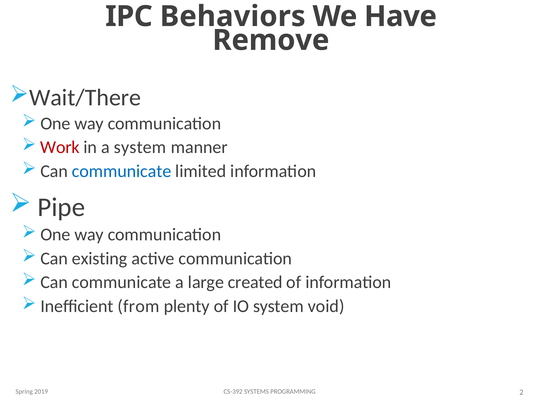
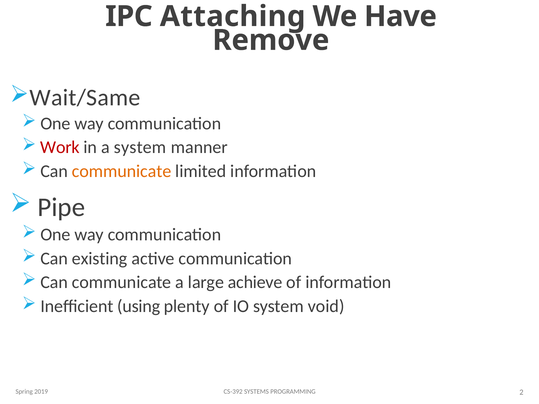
Behaviors: Behaviors -> Attaching
Wait/There: Wait/There -> Wait/Same
communicate at (122, 171) colour: blue -> orange
created: created -> achieve
from: from -> using
